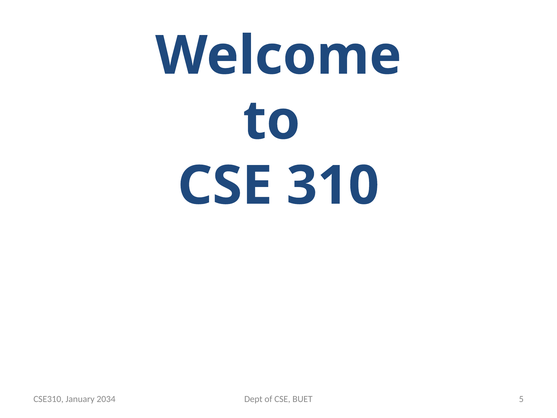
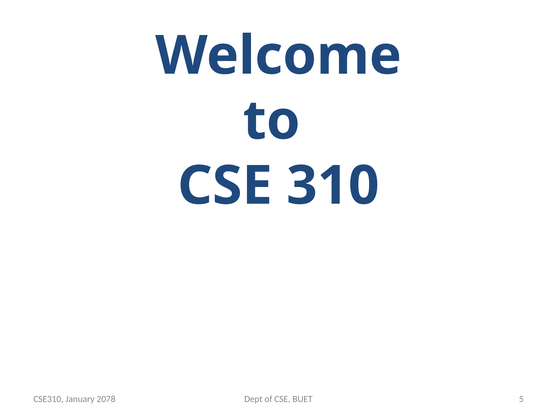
2034: 2034 -> 2078
